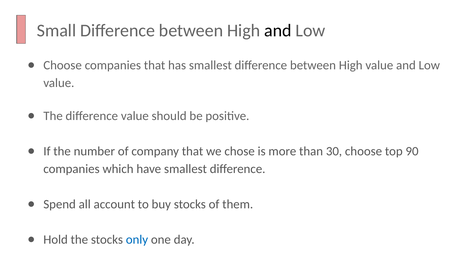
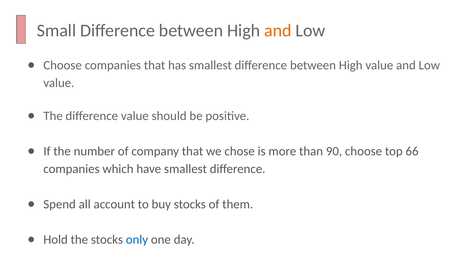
and at (278, 31) colour: black -> orange
30: 30 -> 90
90: 90 -> 66
